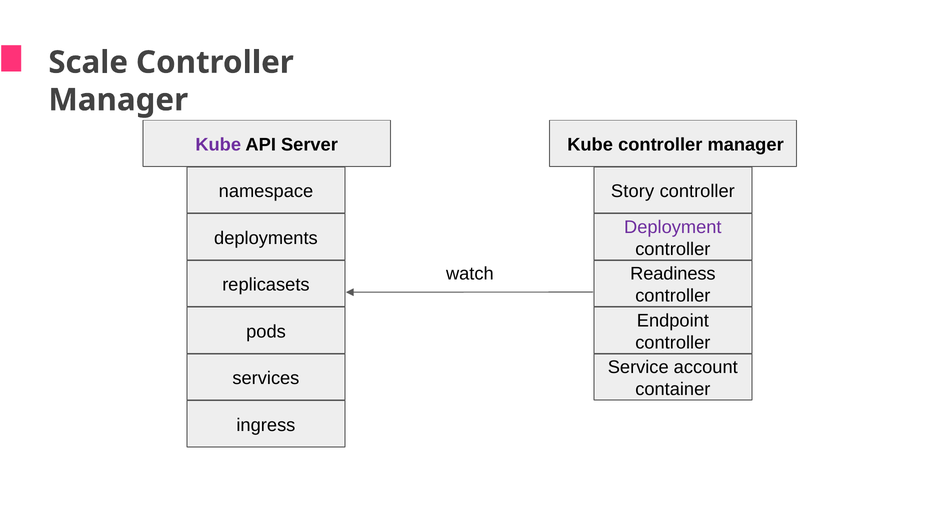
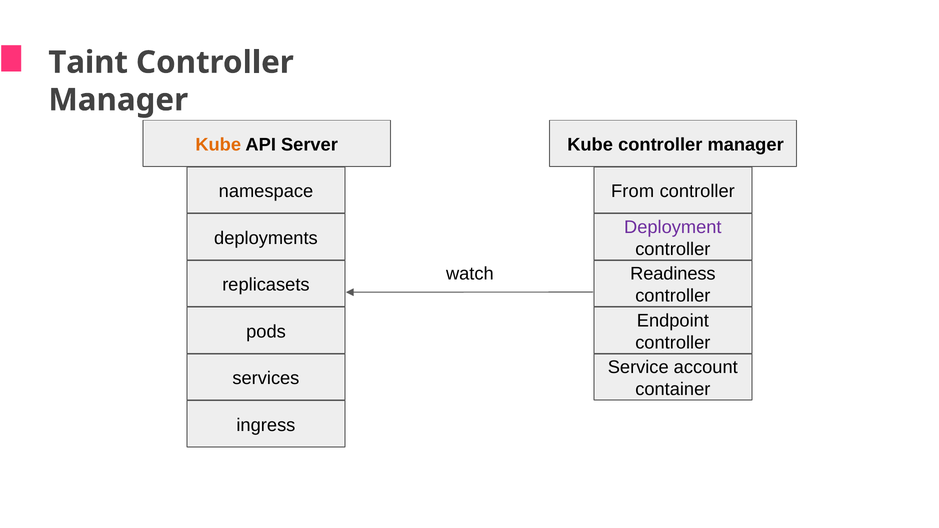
Scale: Scale -> Taint
Kube at (218, 145) colour: purple -> orange
Story: Story -> From
